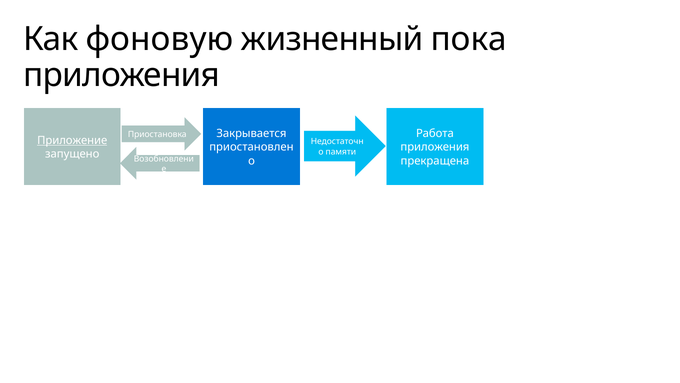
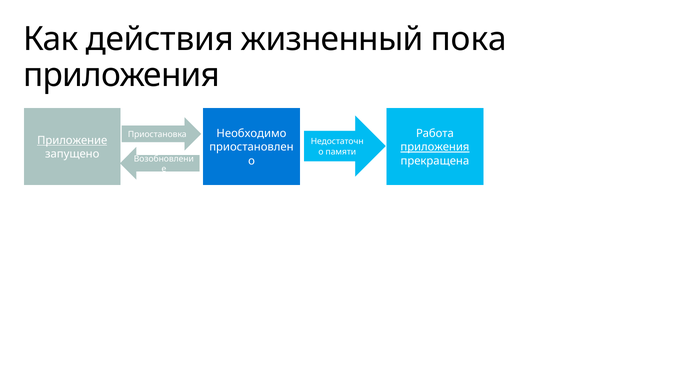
фоновую: фоновую -> действия
Закрывается: Закрывается -> Необходимо
приложения at (435, 147) underline: none -> present
